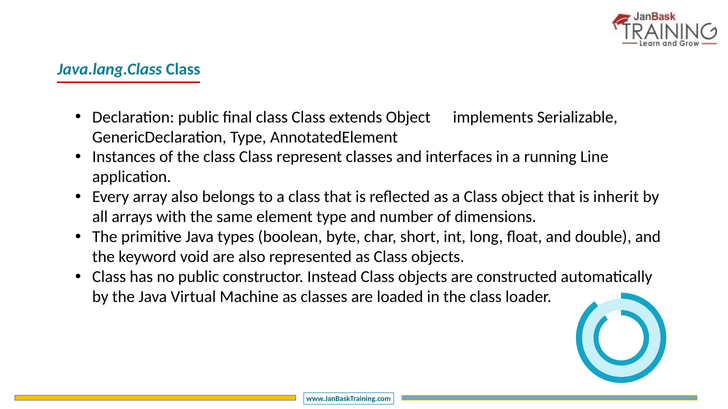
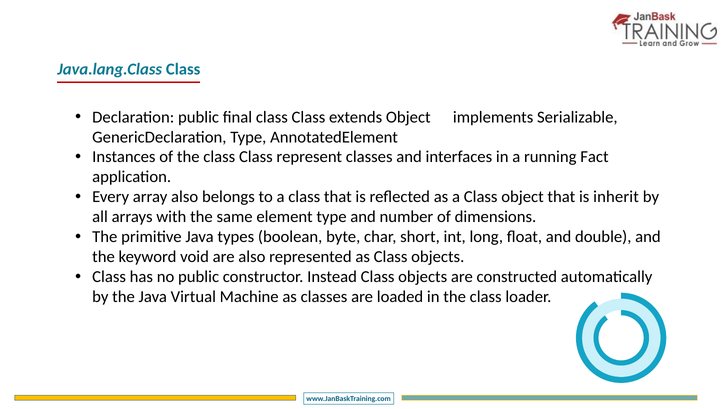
Line: Line -> Fact
